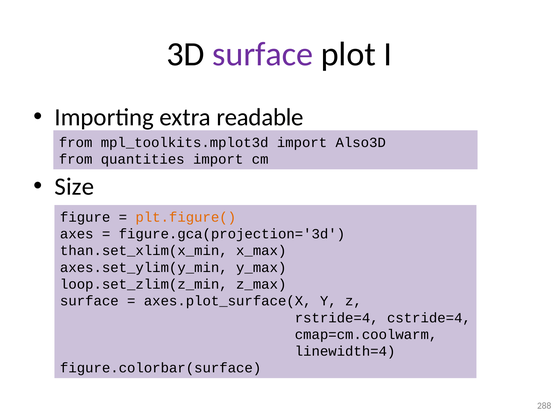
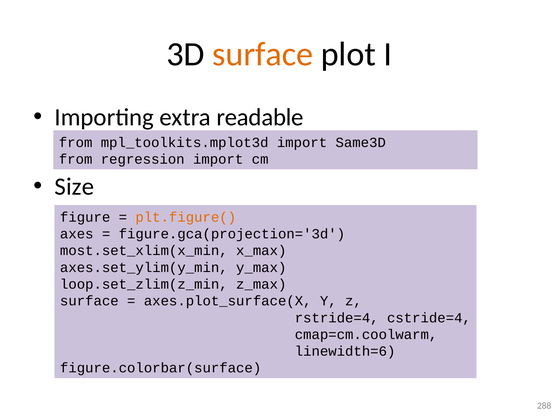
surface at (263, 54) colour: purple -> orange
Also3D: Also3D -> Same3D
quantities: quantities -> regression
than.set_xlim(x_min: than.set_xlim(x_min -> most.set_xlim(x_min
linewidth=4: linewidth=4 -> linewidth=6
